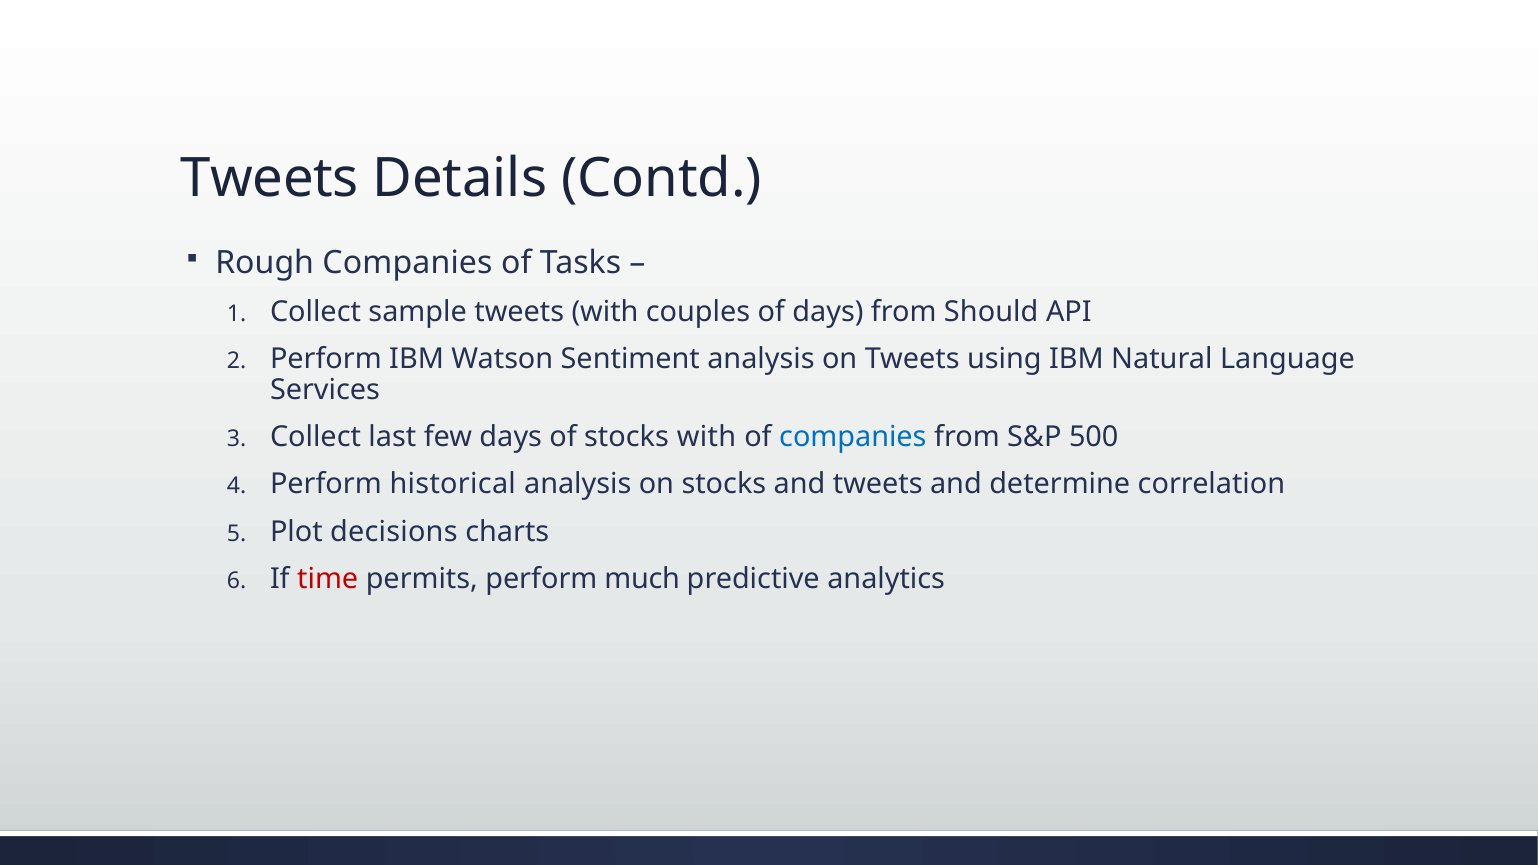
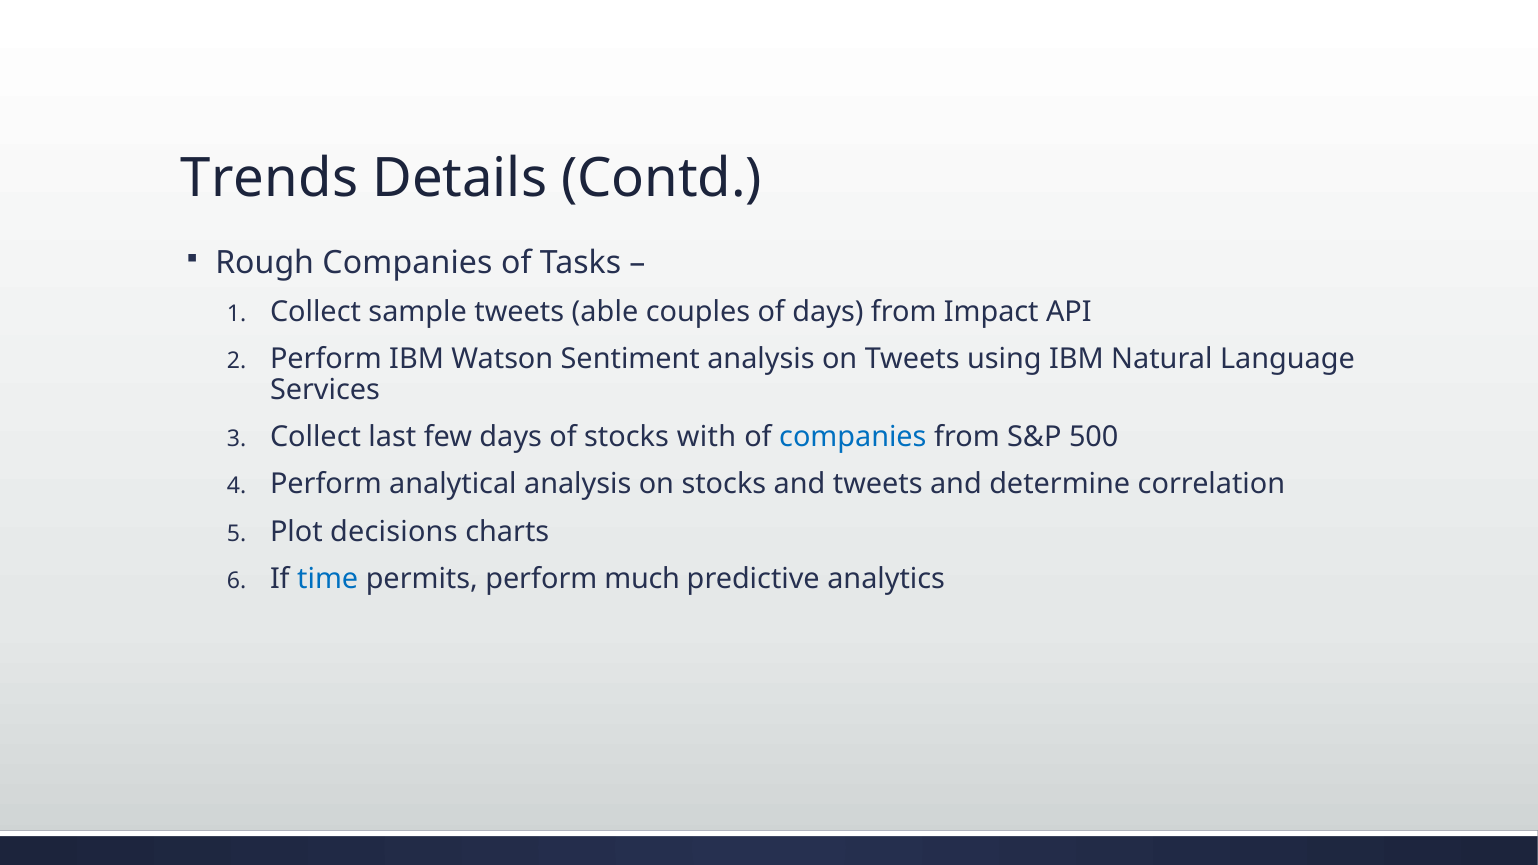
Tweets at (270, 179): Tweets -> Trends
tweets with: with -> able
Should: Should -> Impact
historical: historical -> analytical
time colour: red -> blue
